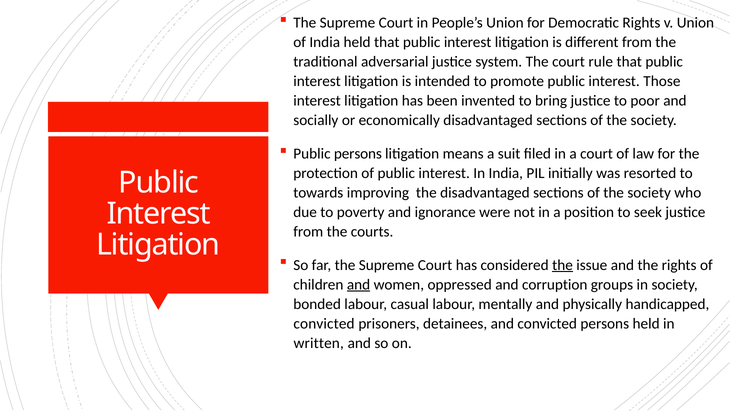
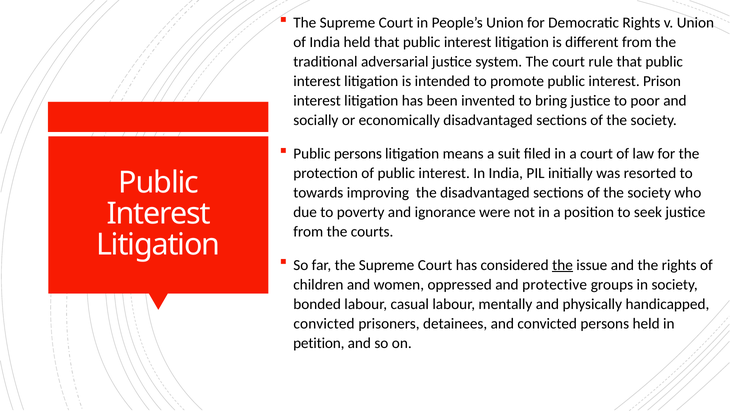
Those: Those -> Prison
and at (359, 285) underline: present -> none
corruption: corruption -> protective
written: written -> petition
